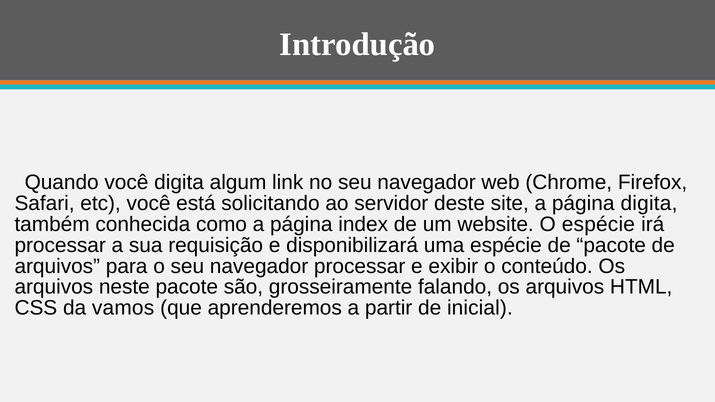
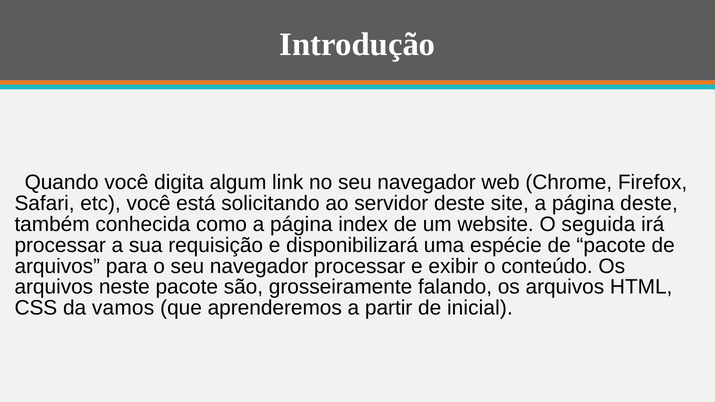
página digita: digita -> deste
O espécie: espécie -> seguida
